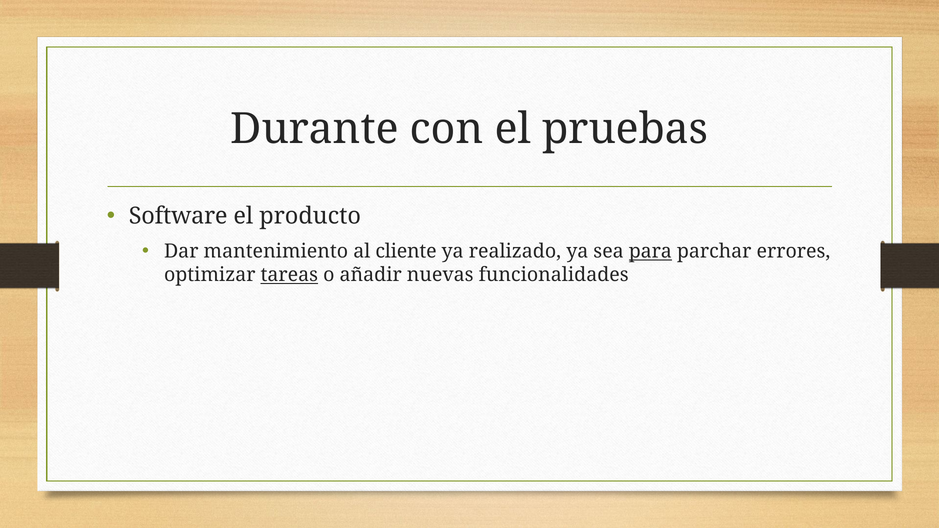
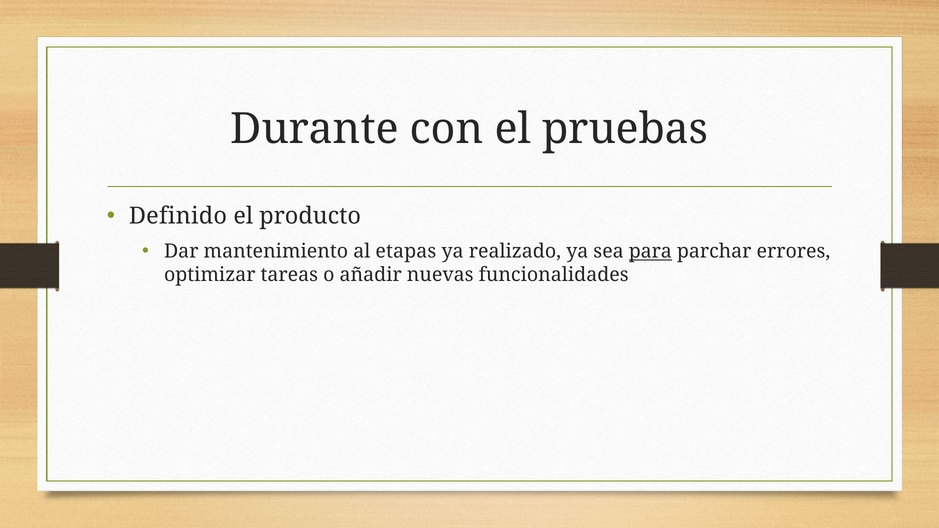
Software: Software -> Definido
cliente: cliente -> etapas
tareas underline: present -> none
